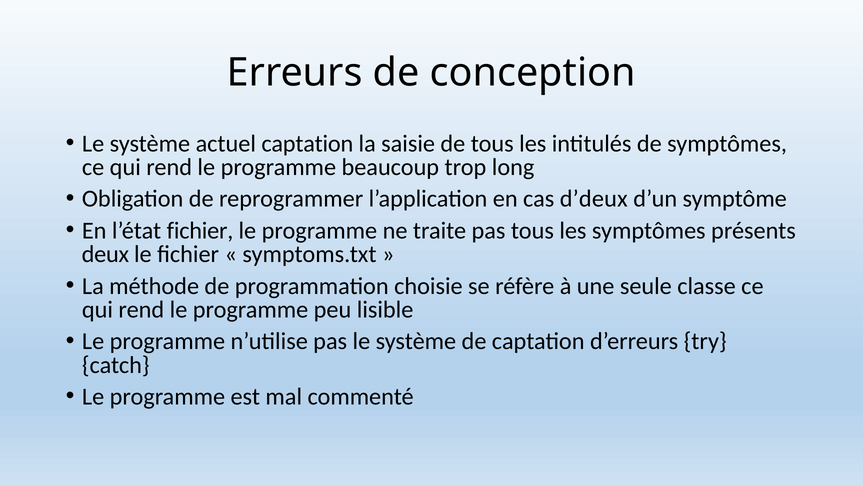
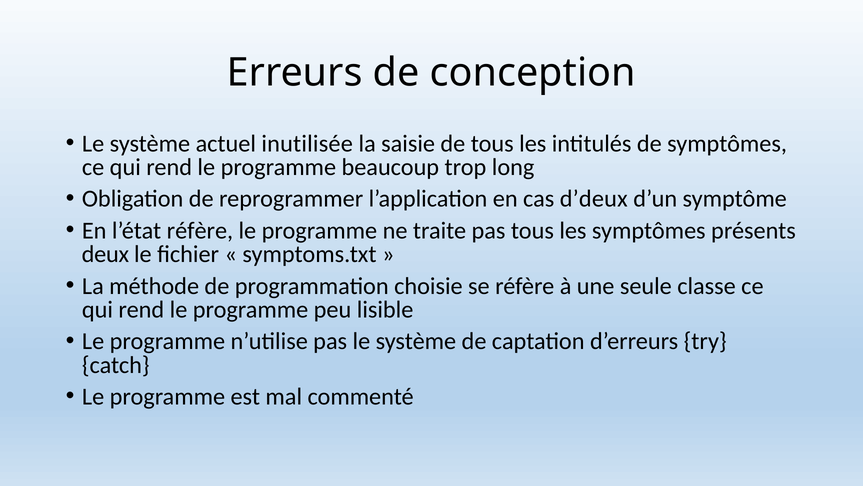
actuel captation: captation -> inutilisée
l’état fichier: fichier -> réfère
